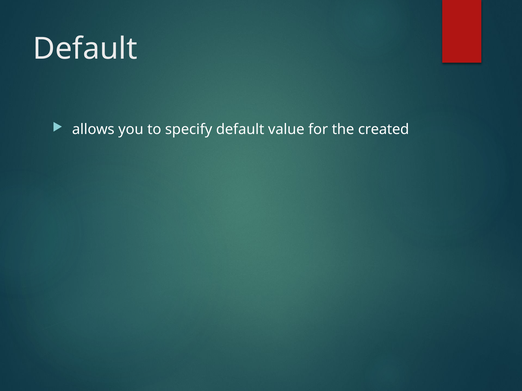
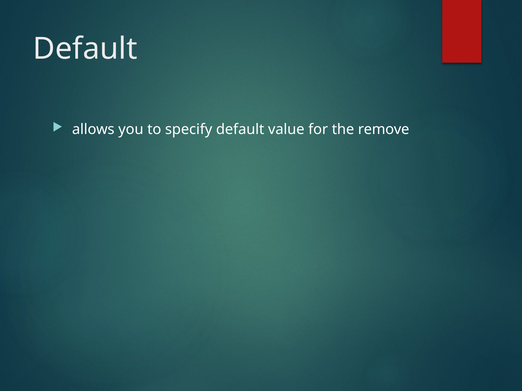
created: created -> remove
